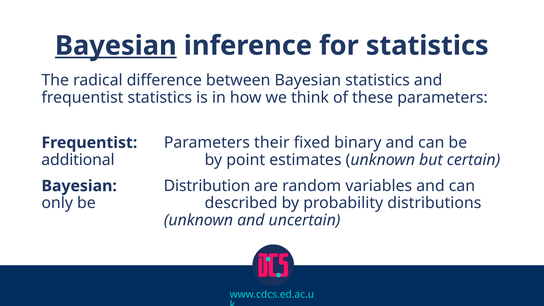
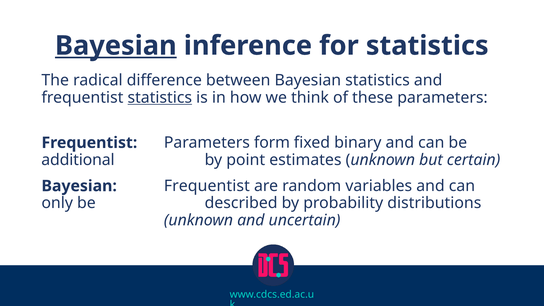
statistics at (160, 98) underline: none -> present
their: their -> form
Bayesian Distribution: Distribution -> Frequentist
